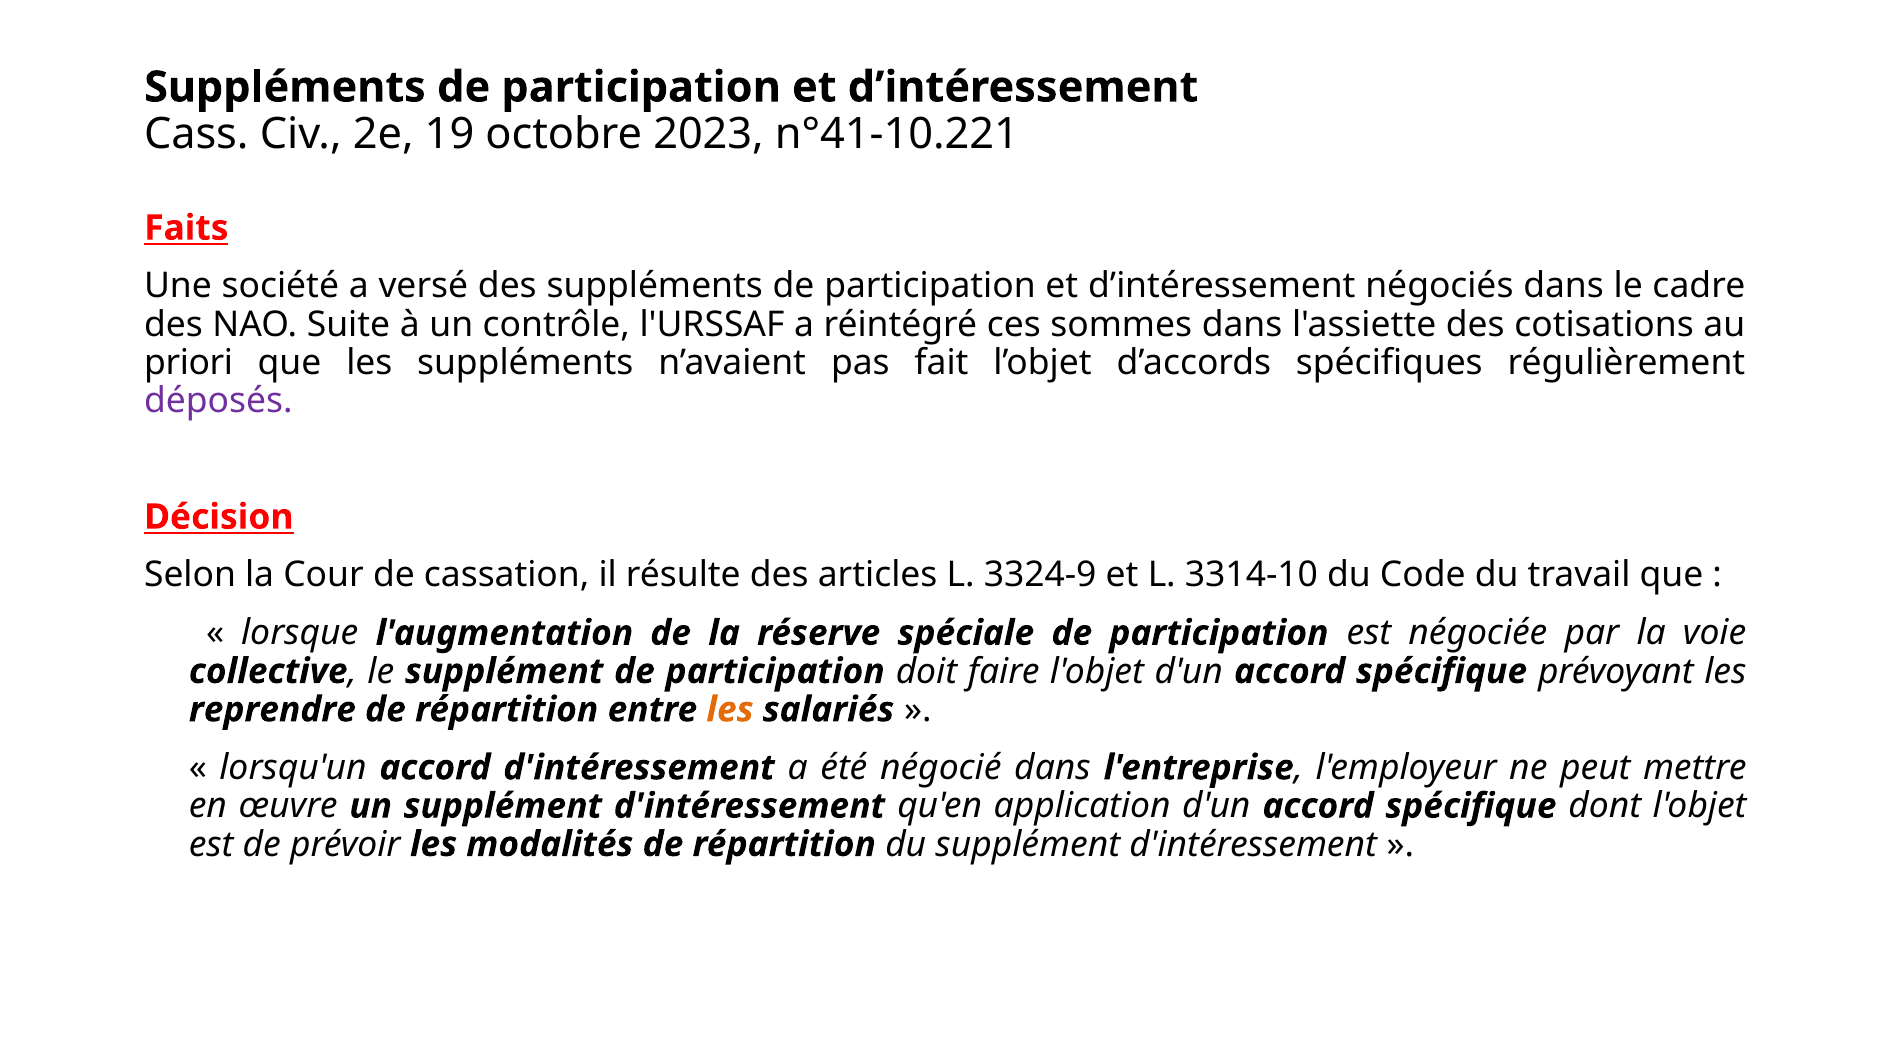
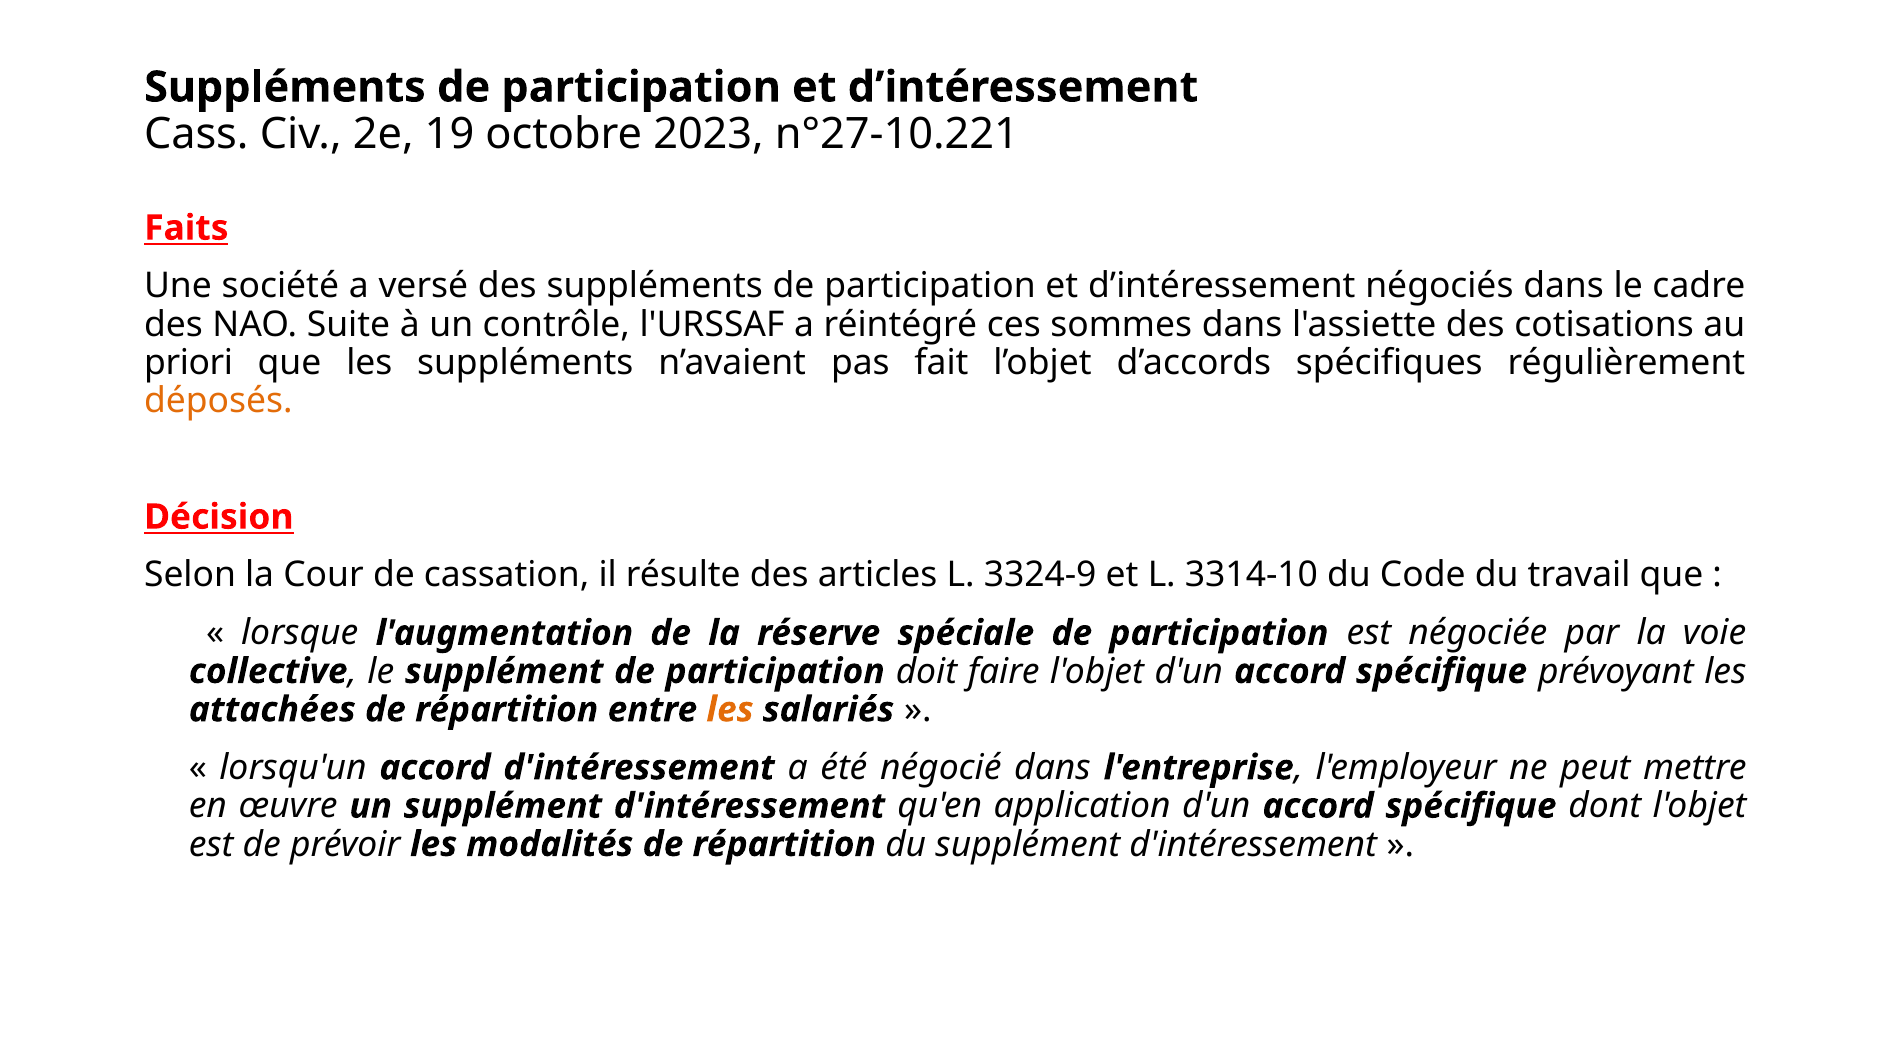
n°41-10.221: n°41-10.221 -> n°27-10.221
déposés colour: purple -> orange
reprendre: reprendre -> attachées
